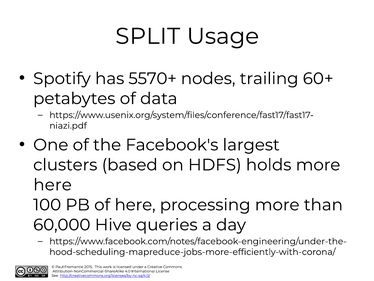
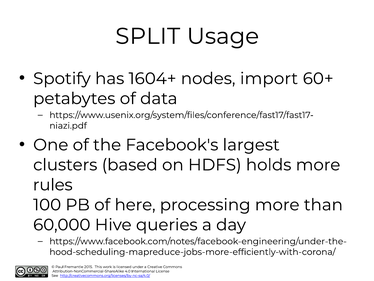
5570+: 5570+ -> 1604+
trailing: trailing -> import
here at (53, 185): here -> rules
